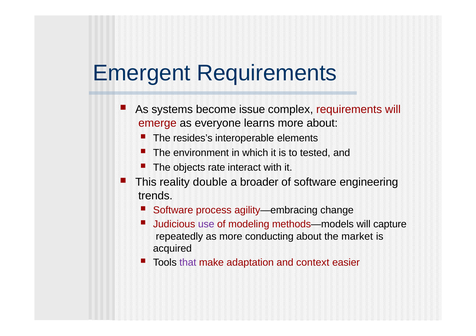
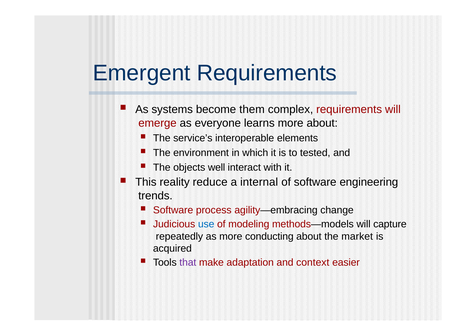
issue: issue -> them
resides’s: resides’s -> service’s
rate: rate -> well
double: double -> reduce
broader: broader -> internal
use colour: purple -> blue
